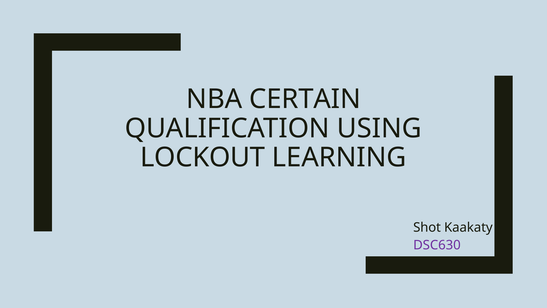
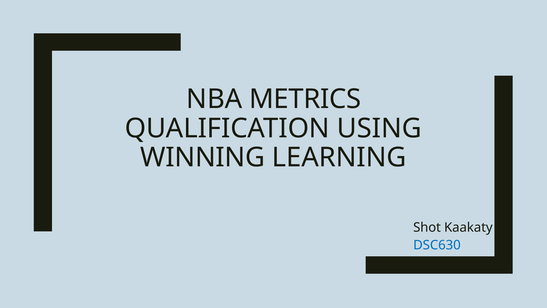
CERTAIN: CERTAIN -> METRICS
LOCKOUT: LOCKOUT -> WINNING
DSC630 colour: purple -> blue
